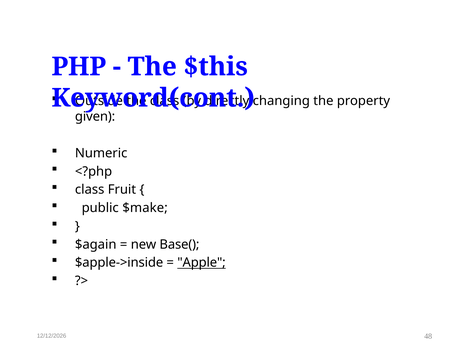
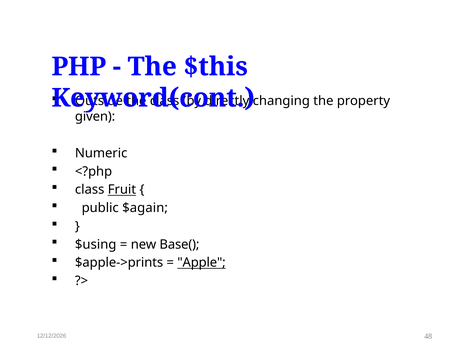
Fruit underline: none -> present
$make: $make -> $again
$again: $again -> $using
$apple->inside: $apple->inside -> $apple->prints
